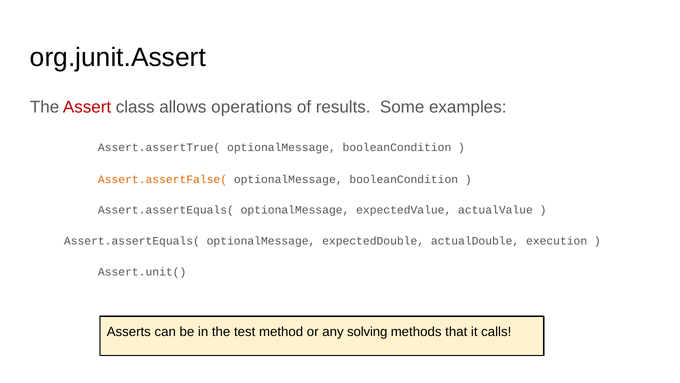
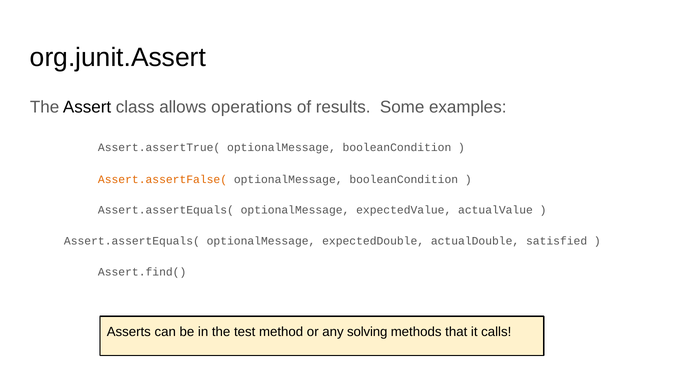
Assert colour: red -> black
execution: execution -> satisfied
Assert.unit(: Assert.unit( -> Assert.find(
